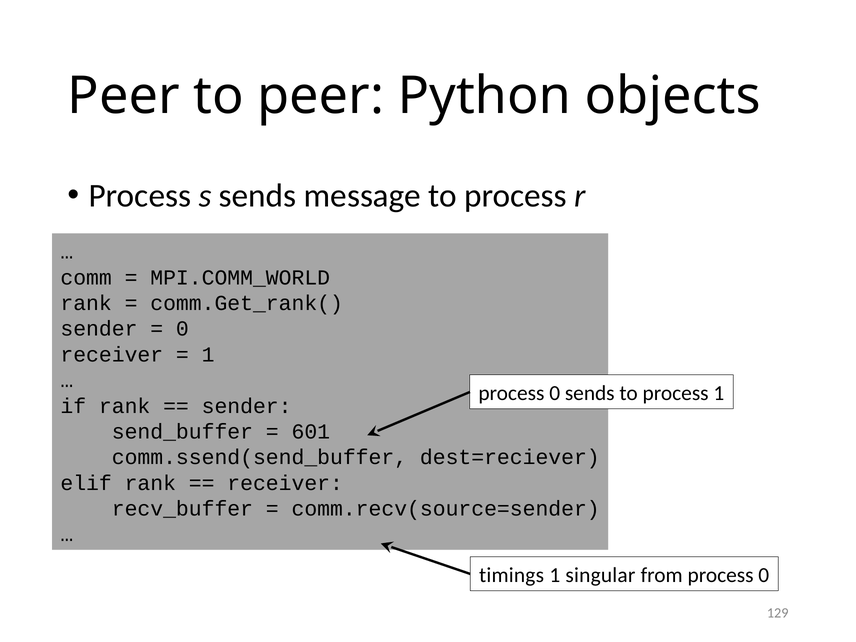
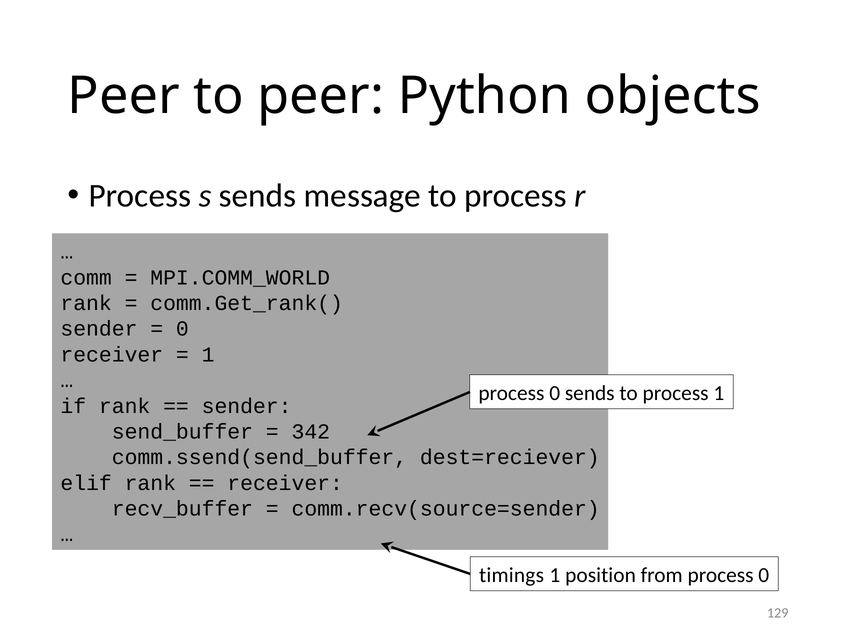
601: 601 -> 342
singular: singular -> position
